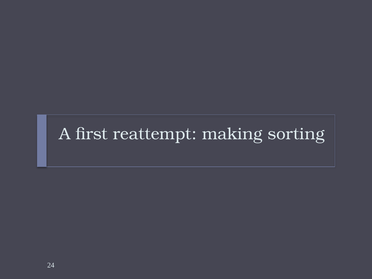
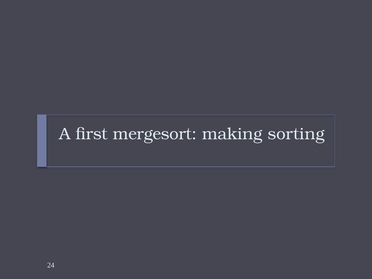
reattempt: reattempt -> mergesort
